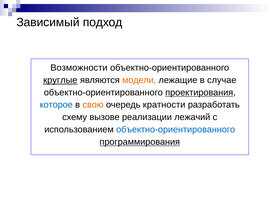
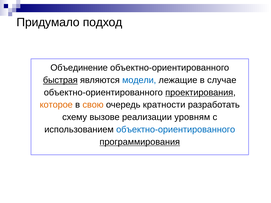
Зависимый: Зависимый -> Придумало
Возможности: Возможности -> Объединение
круглые: круглые -> быстрая
модели colour: orange -> blue
которое colour: blue -> orange
лежачий: лежачий -> уровням
